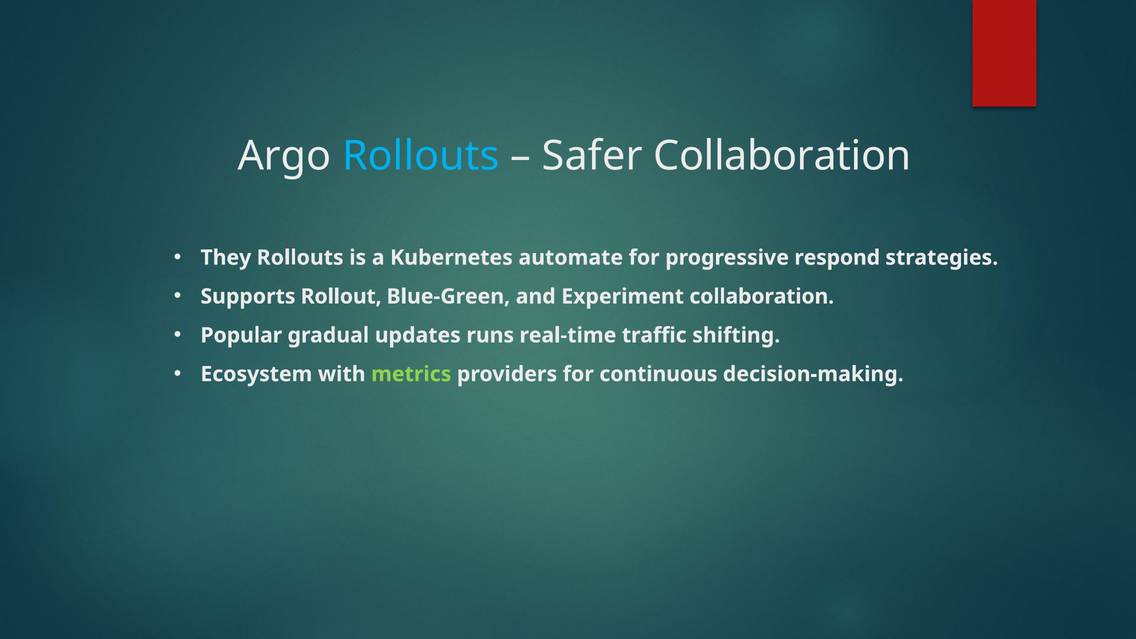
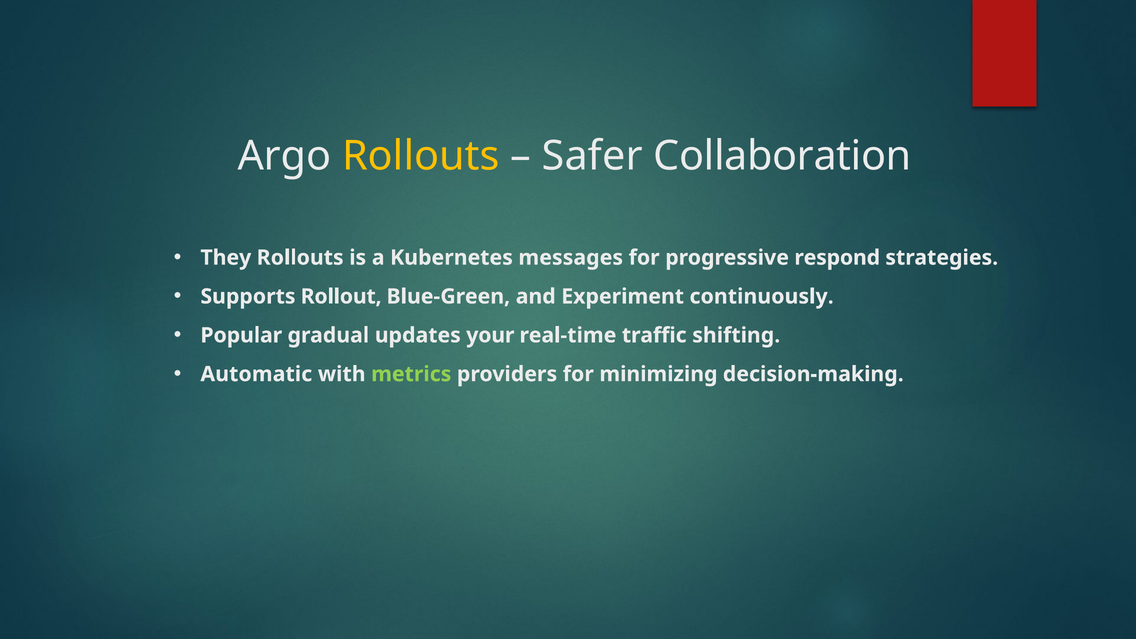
Rollouts at (421, 156) colour: light blue -> yellow
automate: automate -> messages
Experiment collaboration: collaboration -> continuously
runs: runs -> your
Ecosystem: Ecosystem -> Automatic
continuous: continuous -> minimizing
